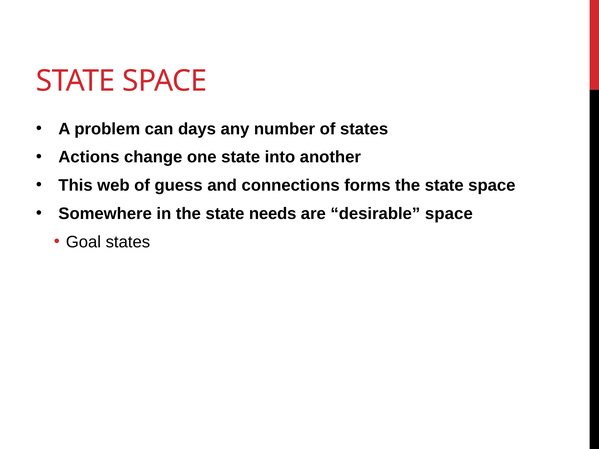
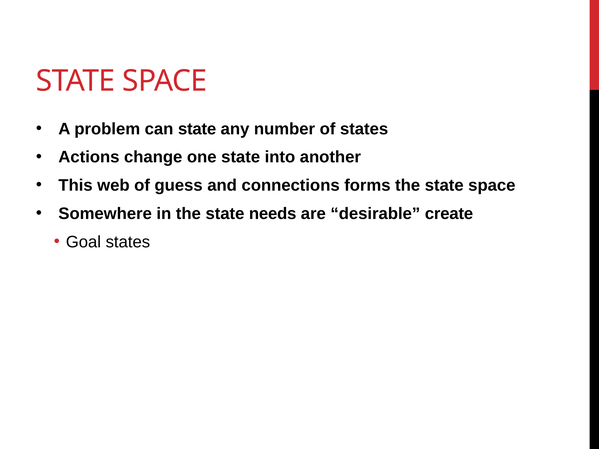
can days: days -> state
desirable space: space -> create
